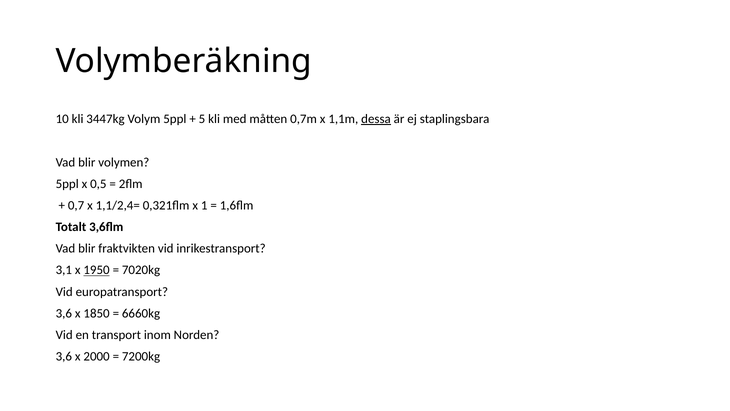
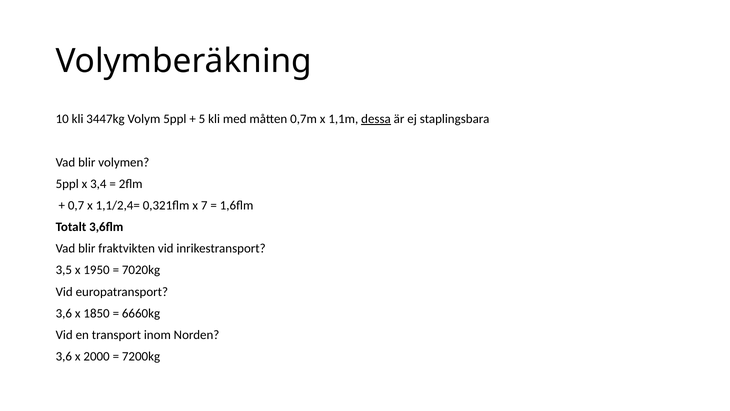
0,5: 0,5 -> 3,4
1: 1 -> 7
3,1: 3,1 -> 3,5
1950 underline: present -> none
